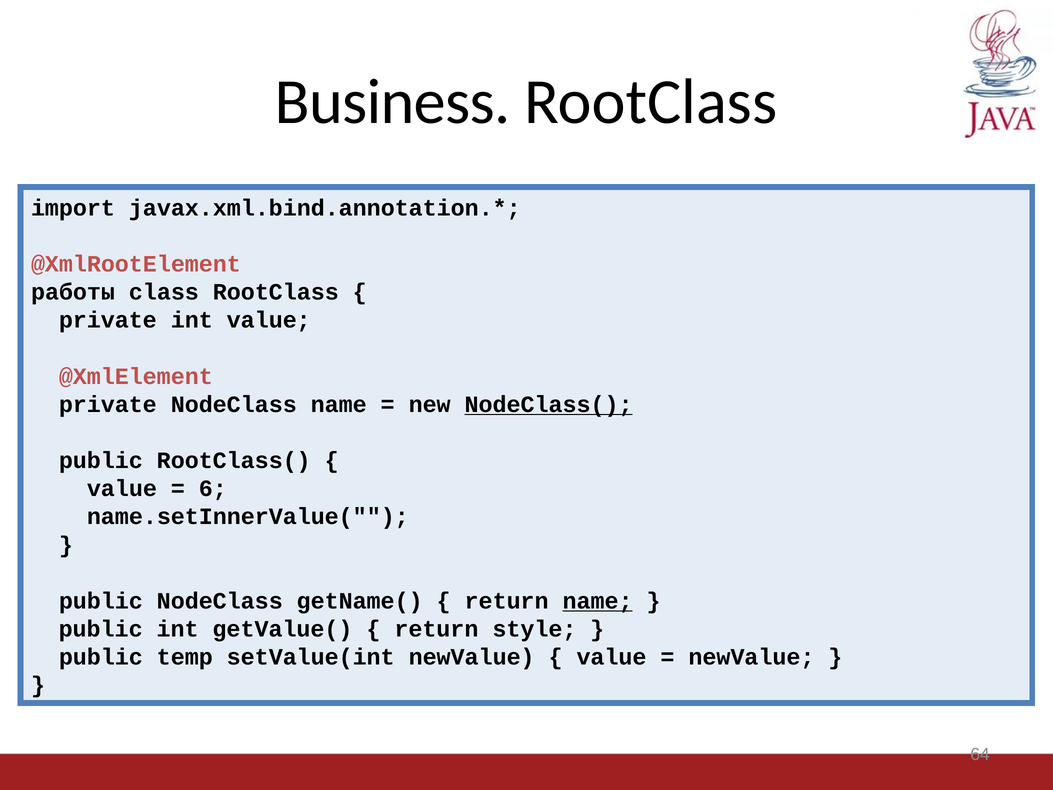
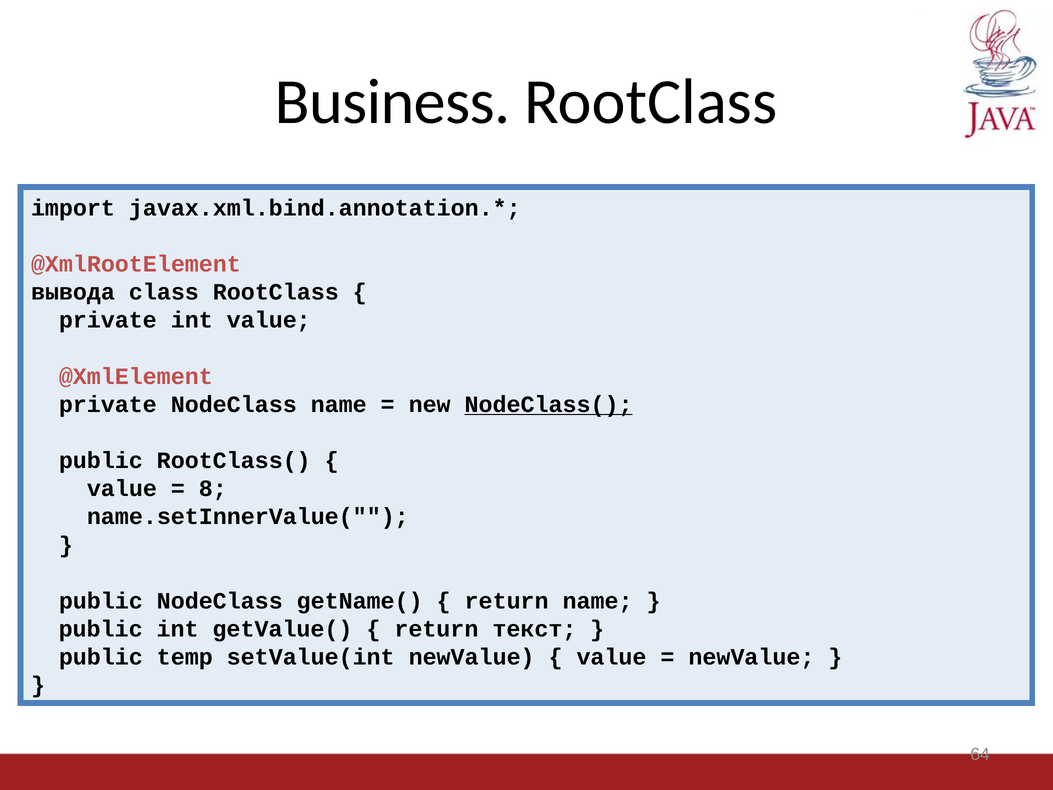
работы: работы -> вывода
6: 6 -> 8
name at (598, 601) underline: present -> none
style: style -> текст
